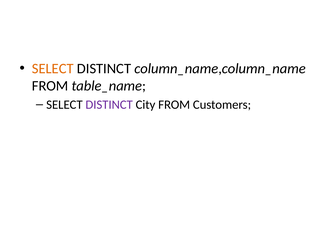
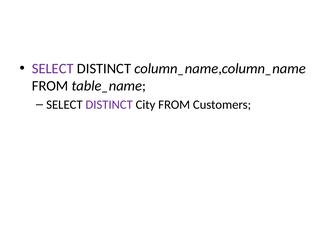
SELECT at (53, 69) colour: orange -> purple
